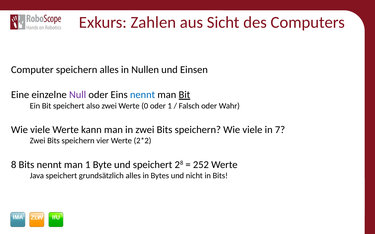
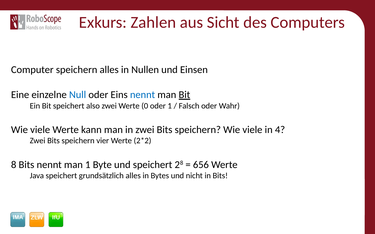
Null colour: purple -> blue
7: 7 -> 4
252: 252 -> 656
